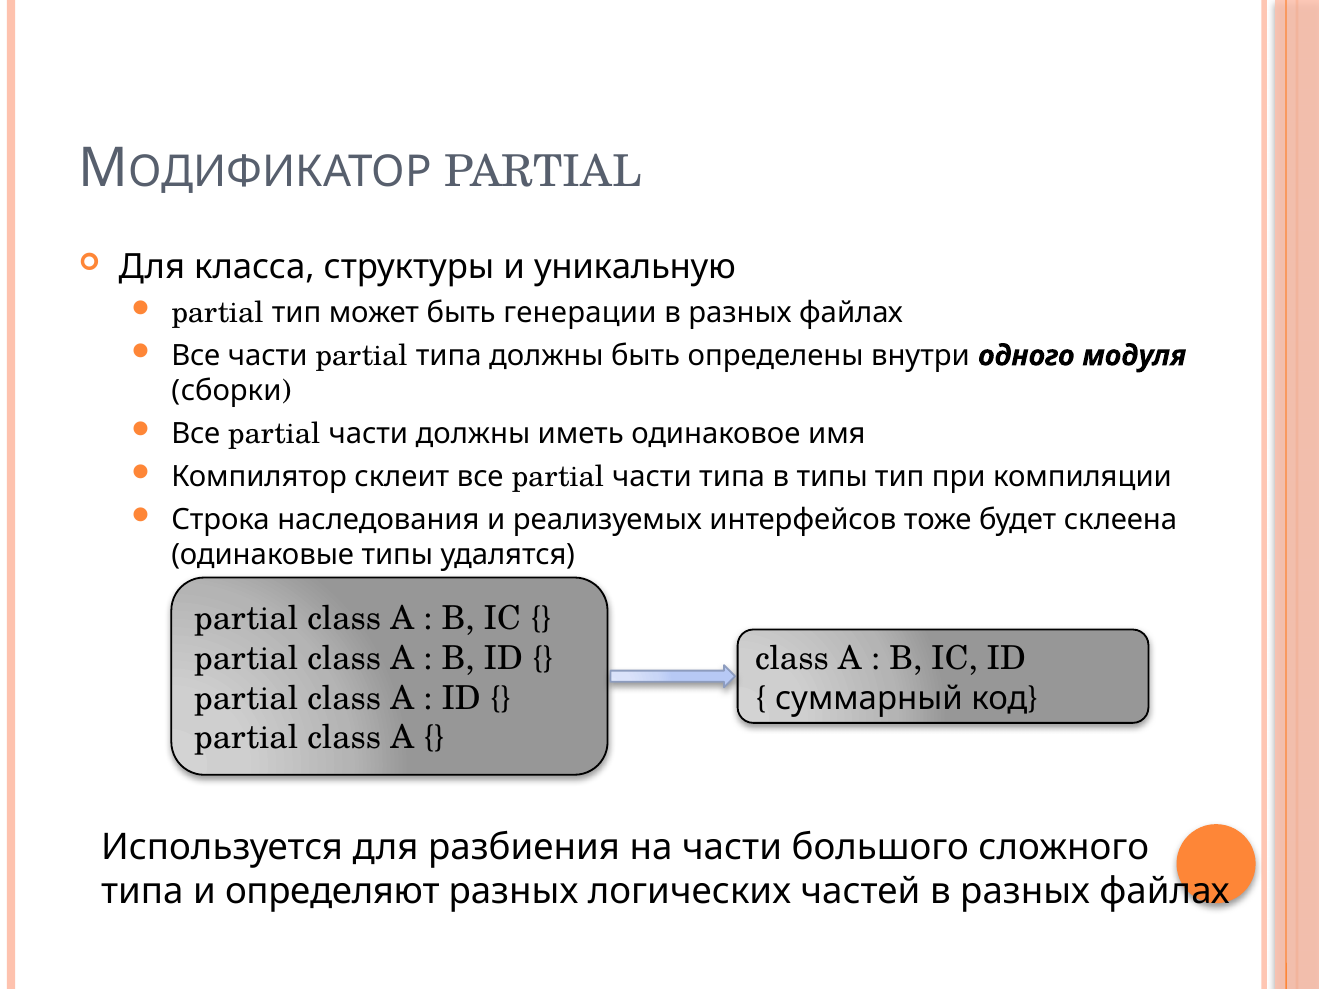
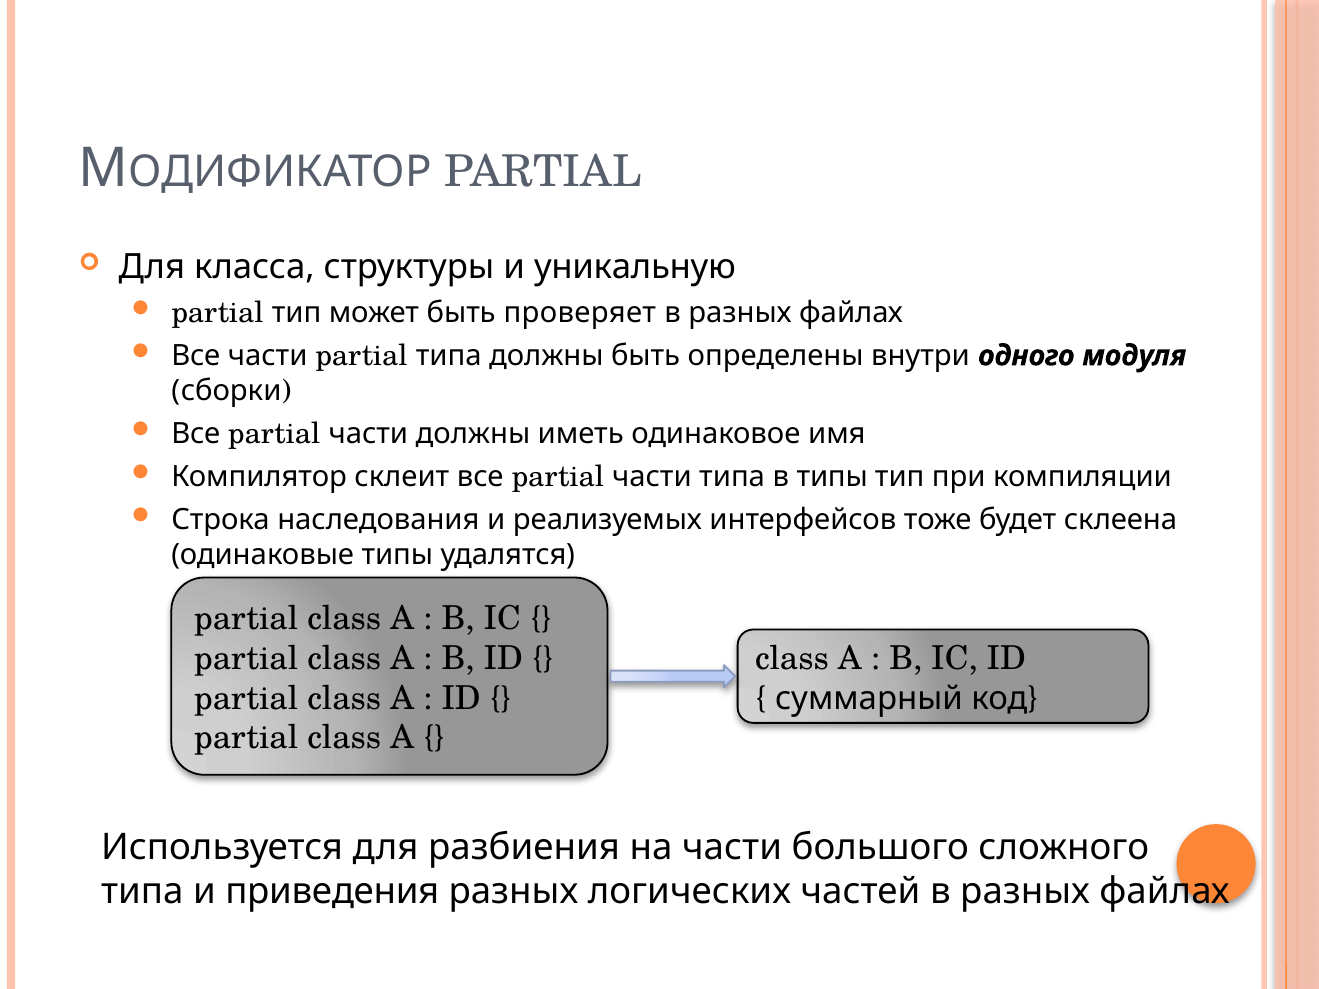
генерации: генерации -> проверяет
определяют: определяют -> приведения
